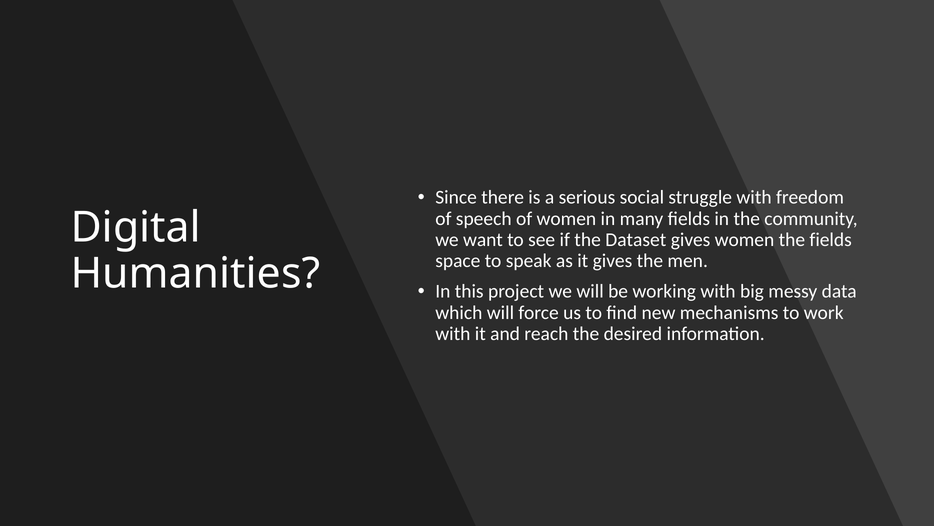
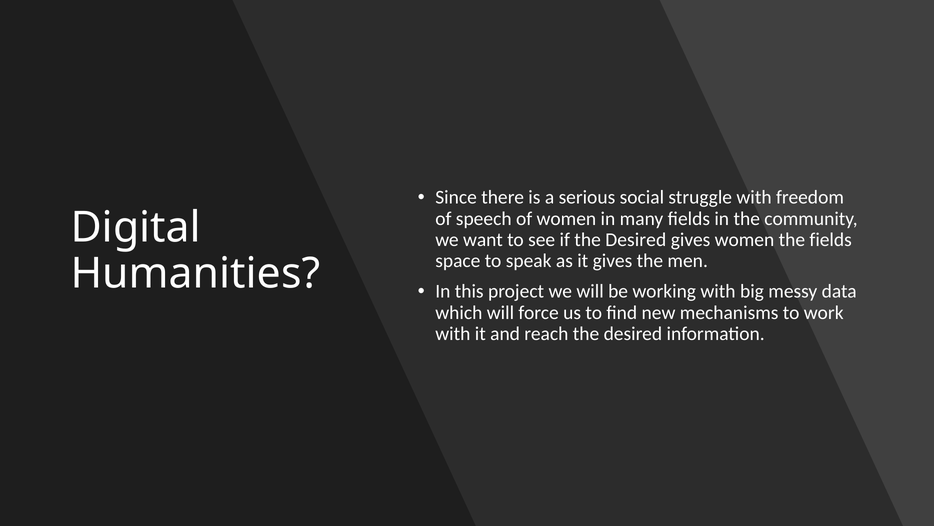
if the Dataset: Dataset -> Desired
